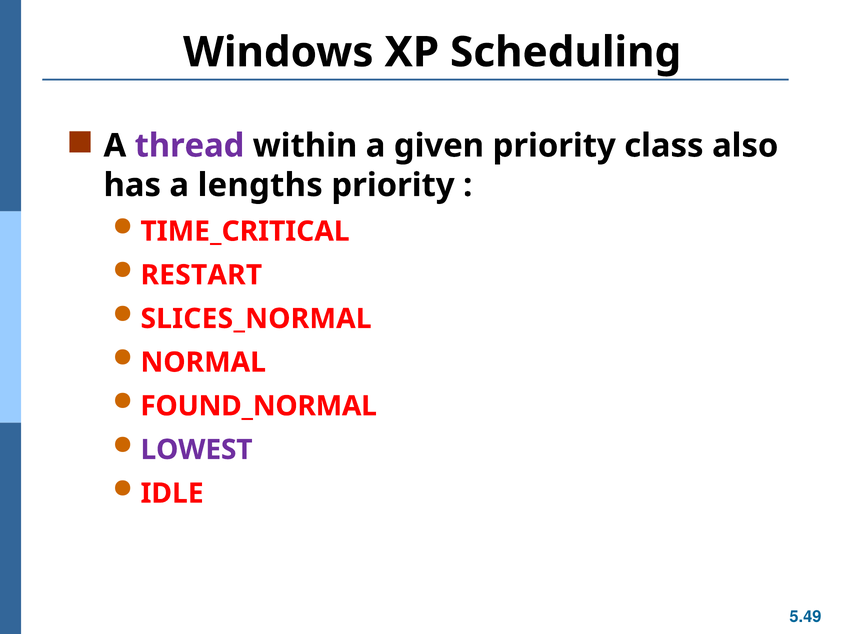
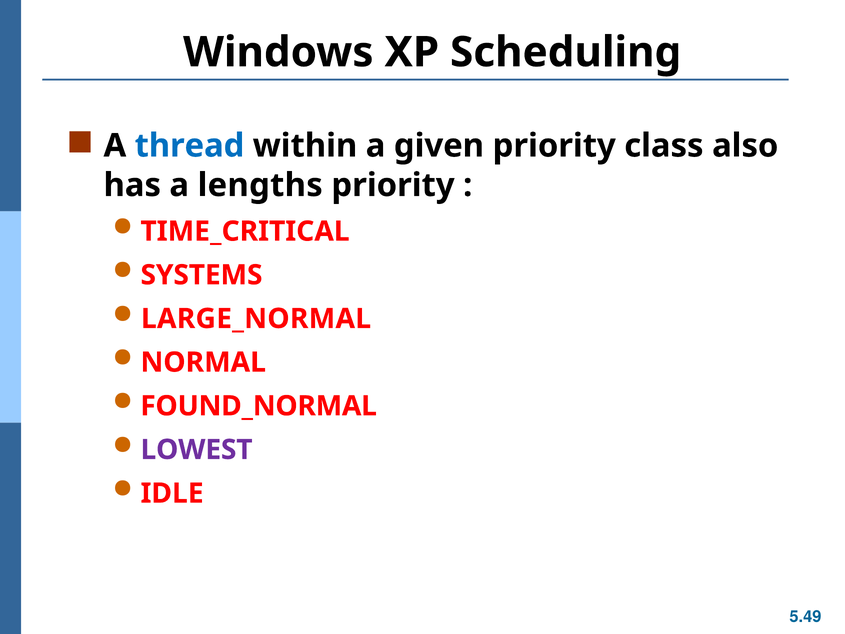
thread colour: purple -> blue
RESTART: RESTART -> SYSTEMS
SLICES_NORMAL: SLICES_NORMAL -> LARGE_NORMAL
